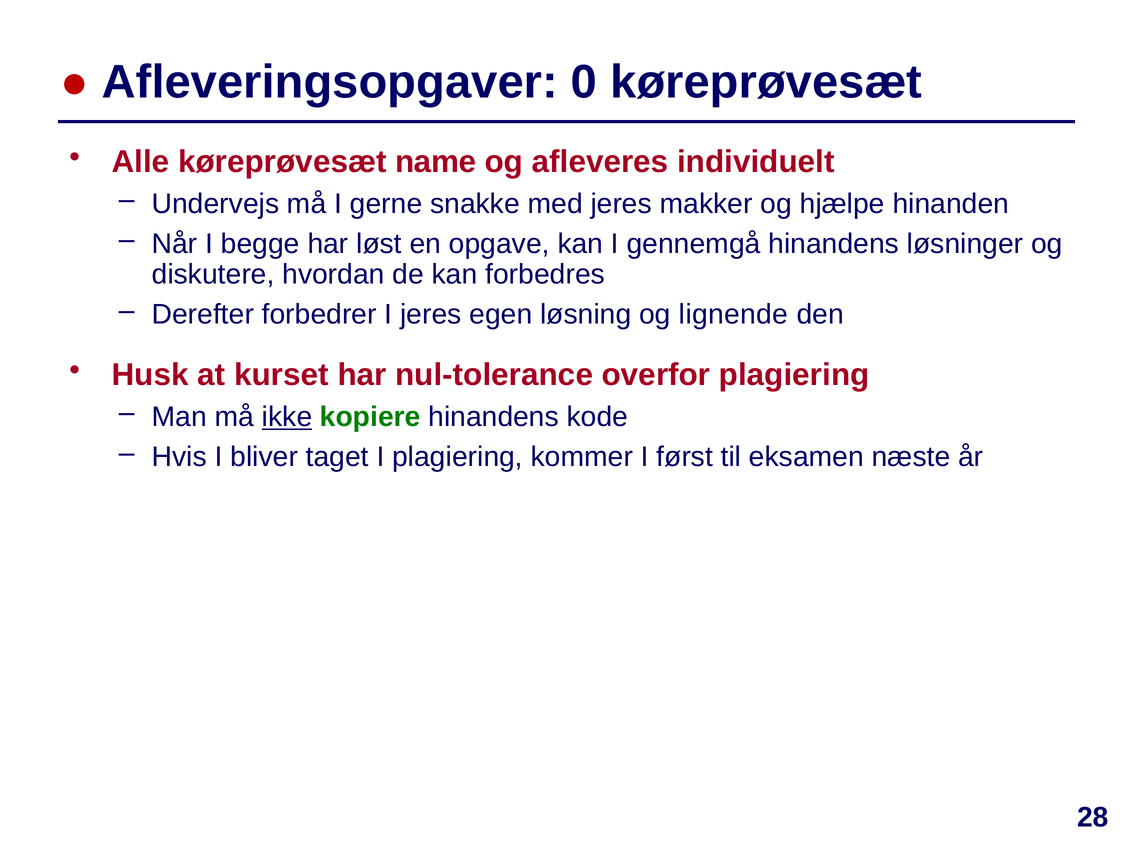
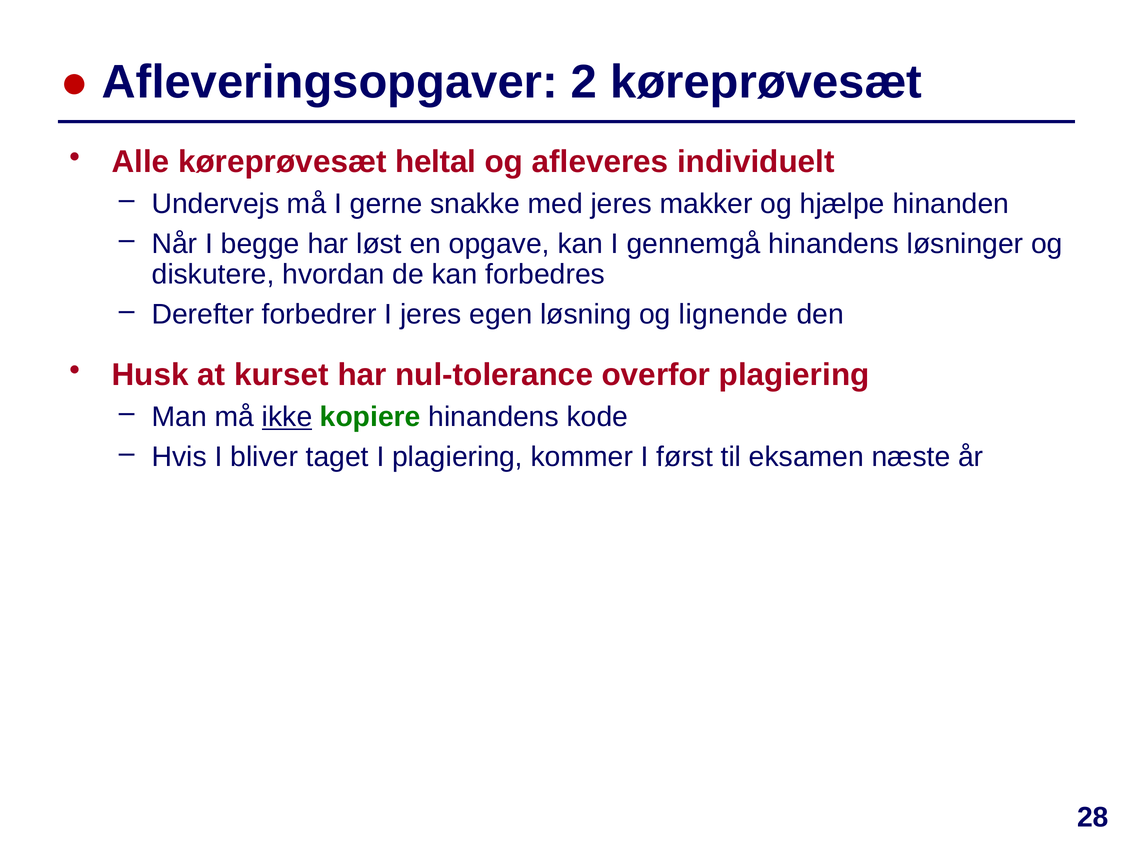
0: 0 -> 2
name: name -> heltal
